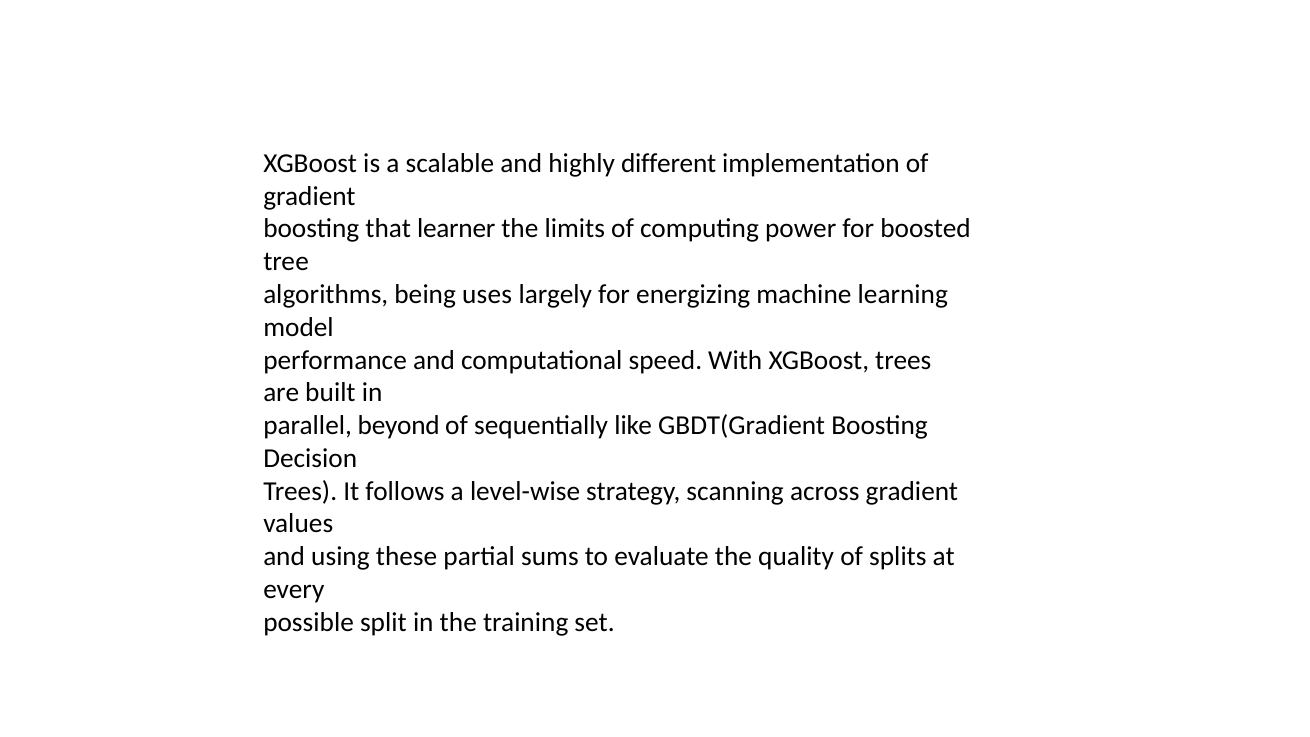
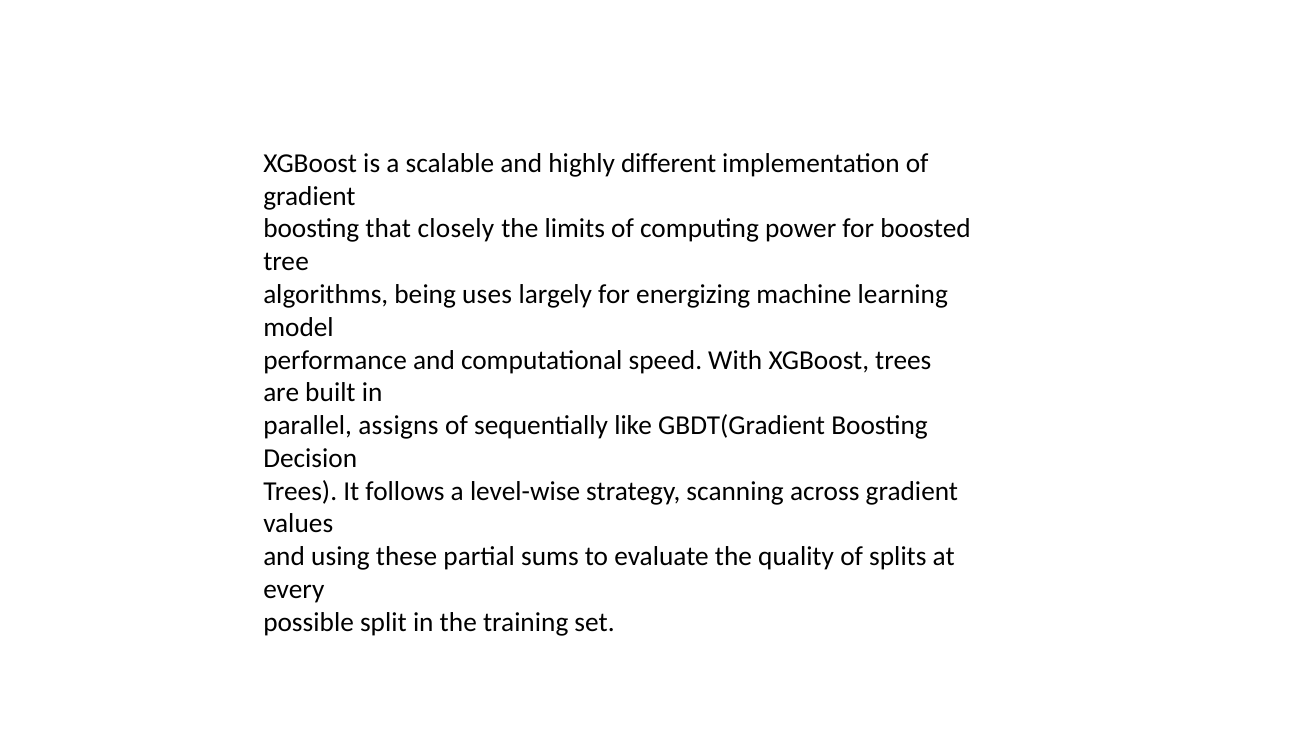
learner: learner -> closely
beyond: beyond -> assigns
